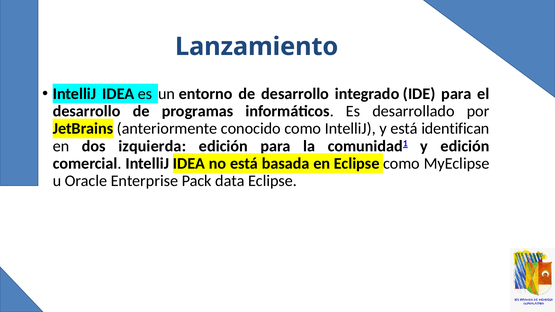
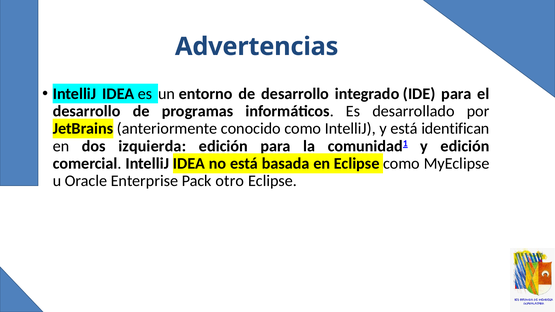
Lanzamiento: Lanzamiento -> Advertencias
data: data -> otro
